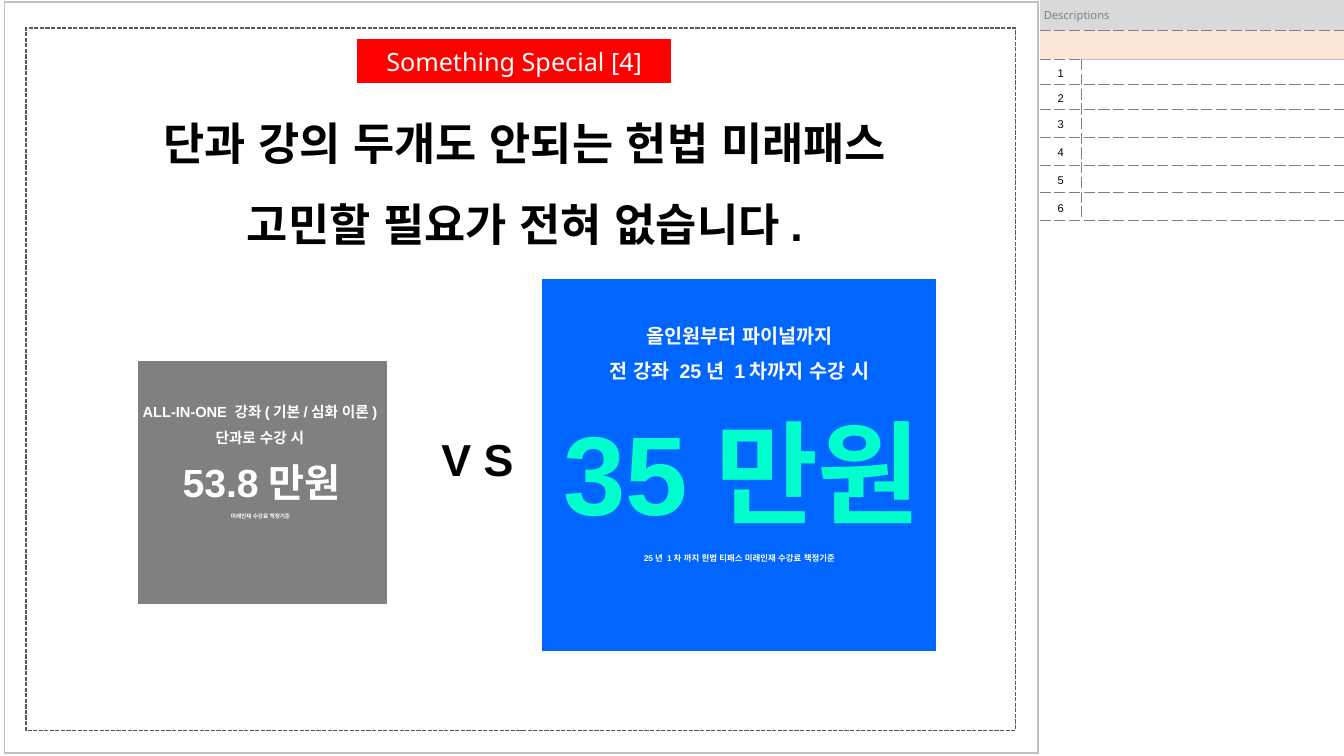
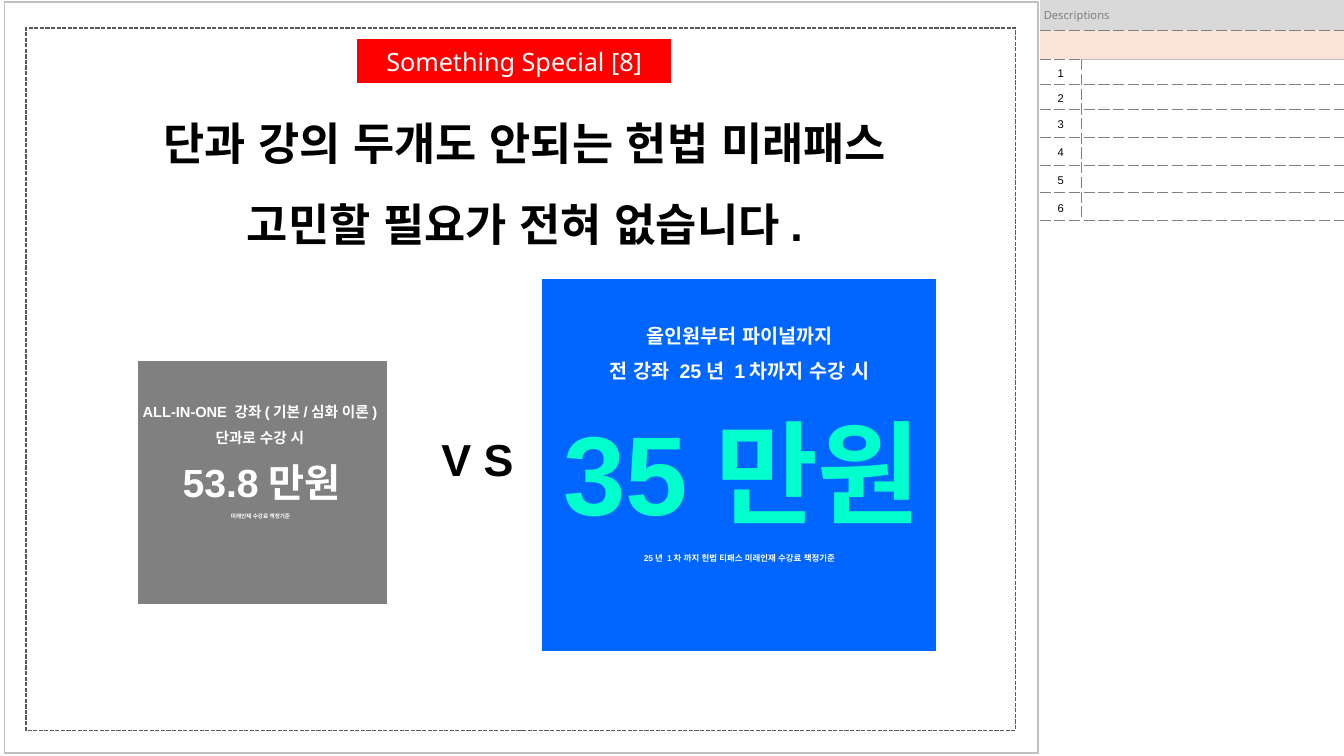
Special 4: 4 -> 8
